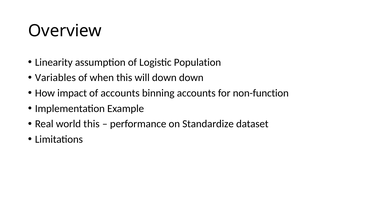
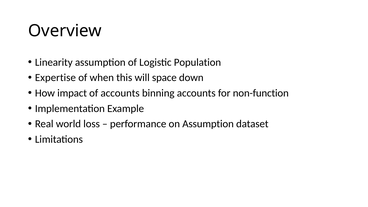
Variables: Variables -> Expertise
will down: down -> space
world this: this -> loss
on Standardize: Standardize -> Assumption
